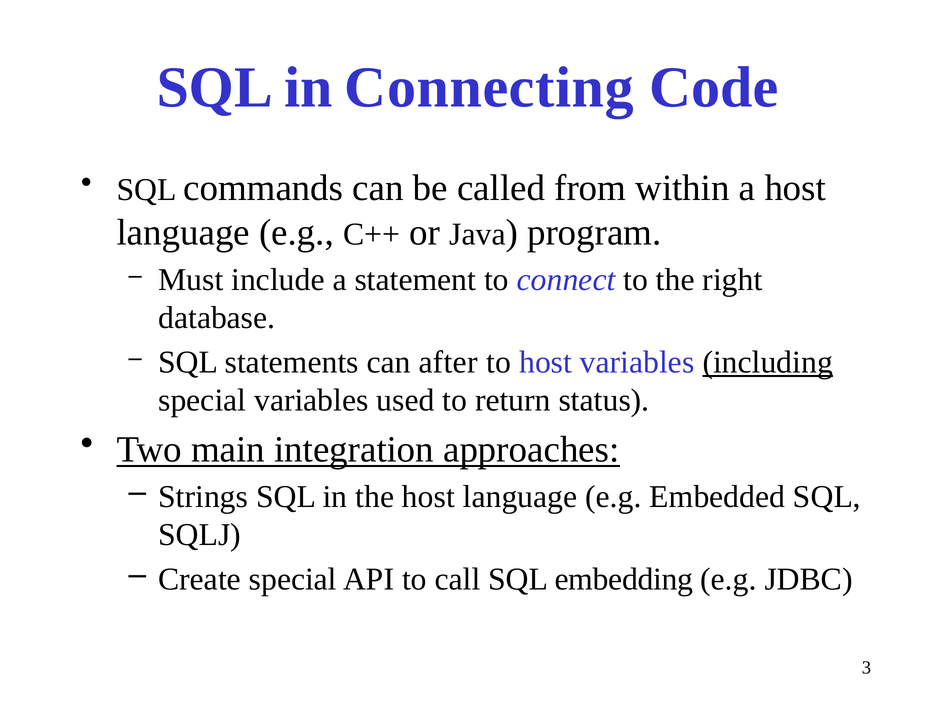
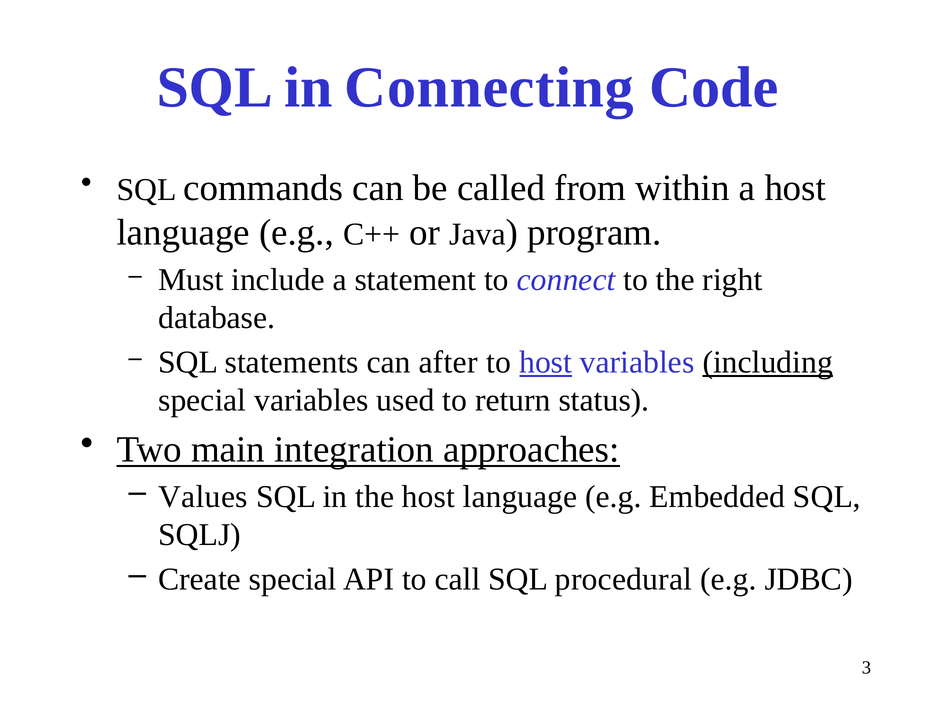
host at (546, 362) underline: none -> present
Strings: Strings -> Values
embedding: embedding -> procedural
